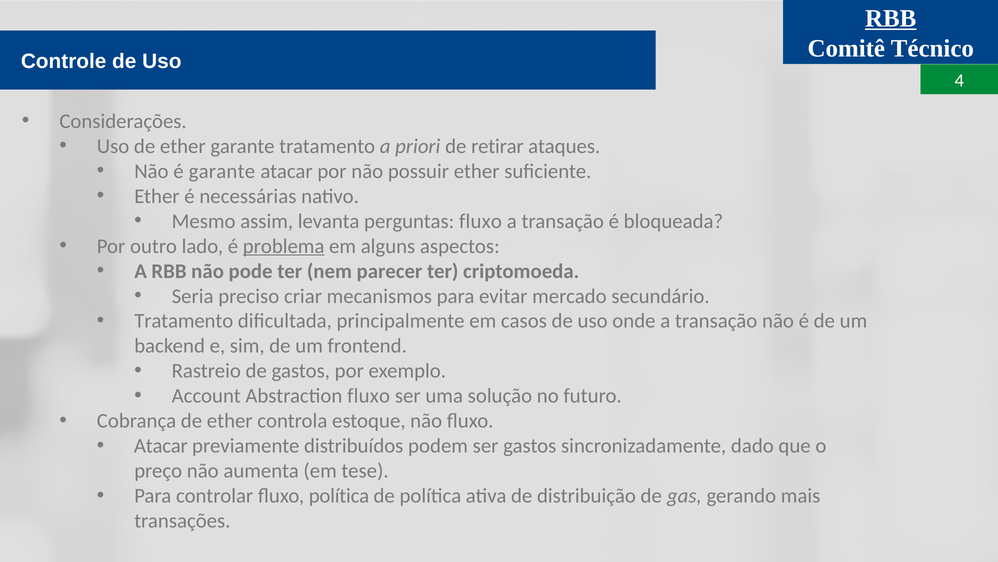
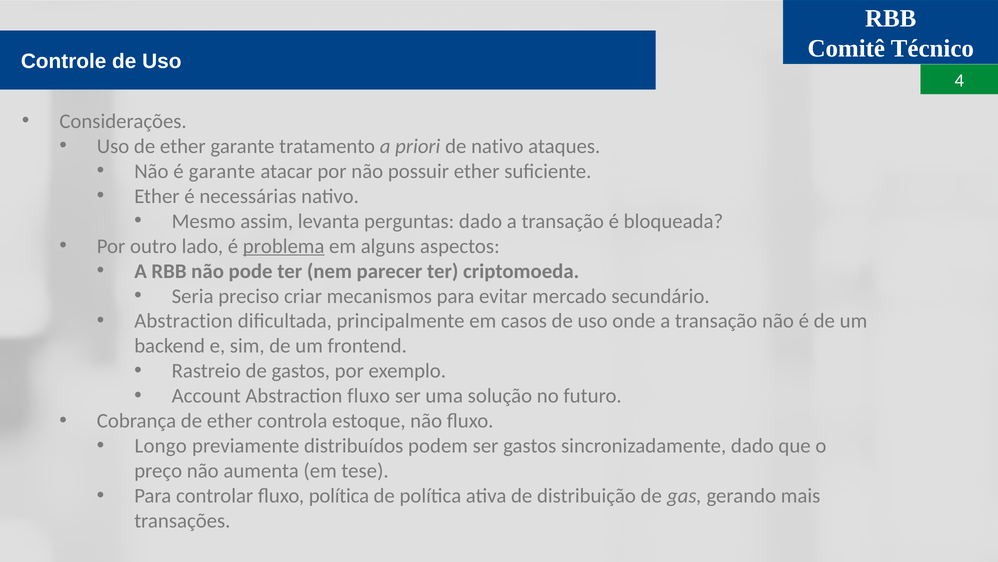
RBB at (891, 18) underline: present -> none
de retirar: retirar -> nativo
perguntas fluxo: fluxo -> dado
Tratamento at (184, 321): Tratamento -> Abstraction
Atacar at (161, 446): Atacar -> Longo
